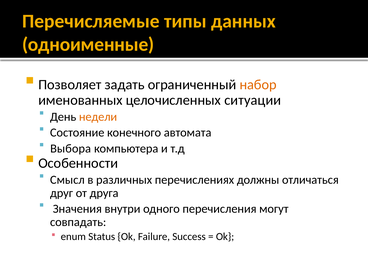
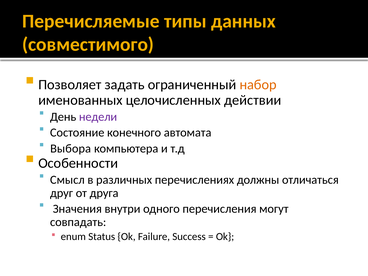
одноименные: одноименные -> совместимого
ситуации: ситуации -> действии
недели colour: orange -> purple
